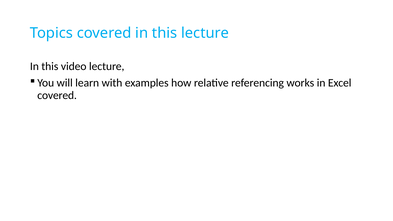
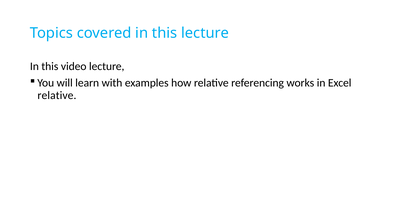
covered at (57, 95): covered -> relative
